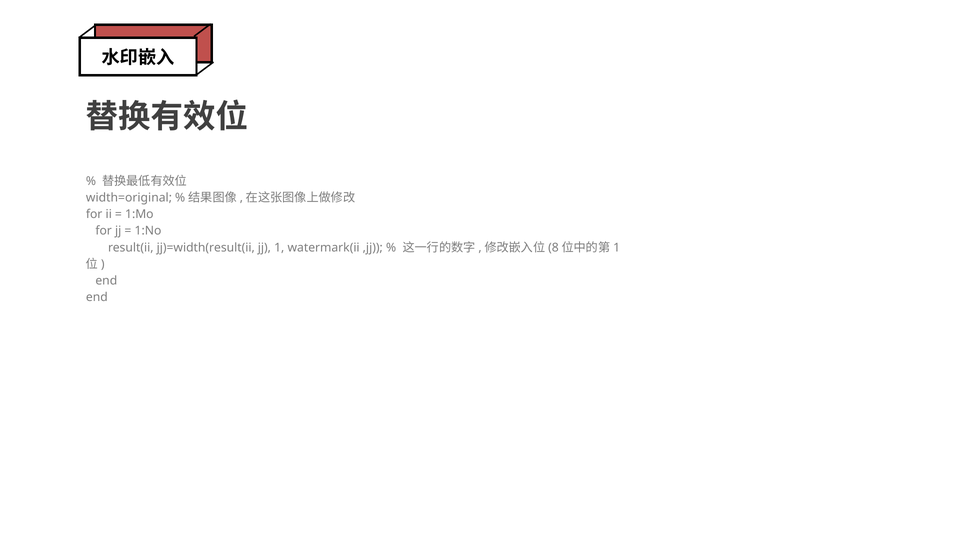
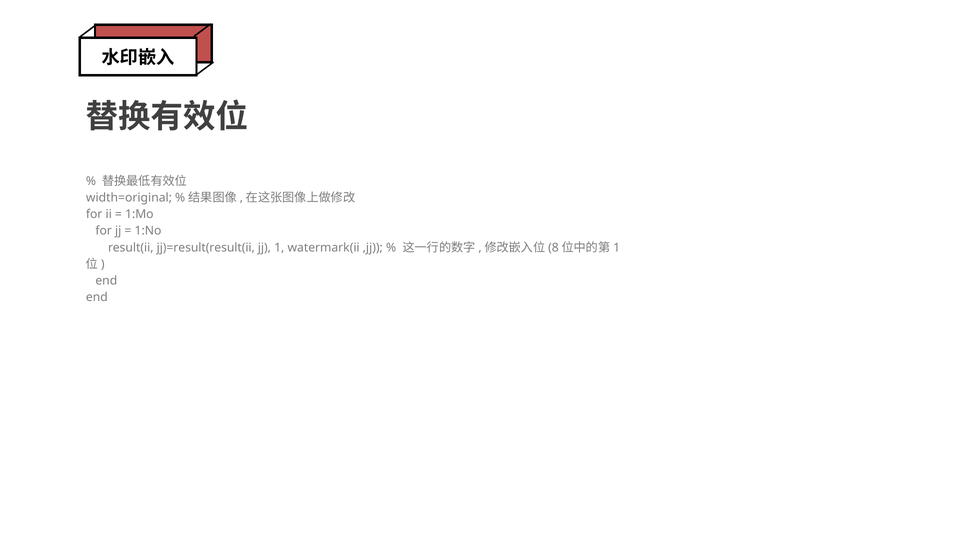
jj)=width(result(ii: jj)=width(result(ii -> jj)=result(result(ii
